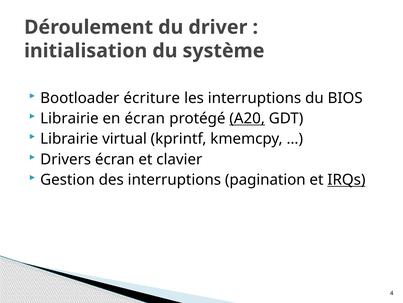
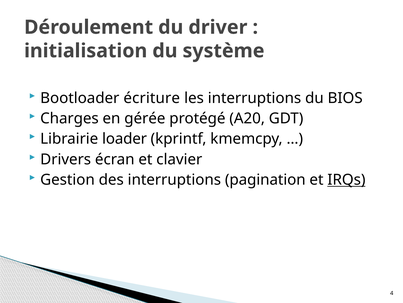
Librairie at (69, 118): Librairie -> Charges
en écran: écran -> gérée
A20 underline: present -> none
virtual: virtual -> loader
